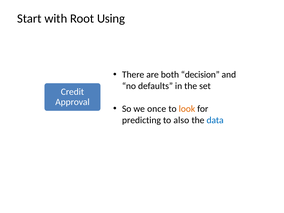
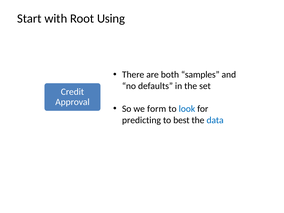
decision: decision -> samples
once: once -> form
look colour: orange -> blue
also: also -> best
